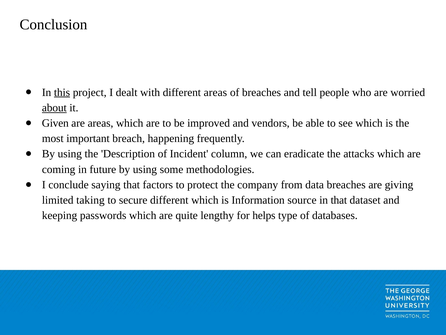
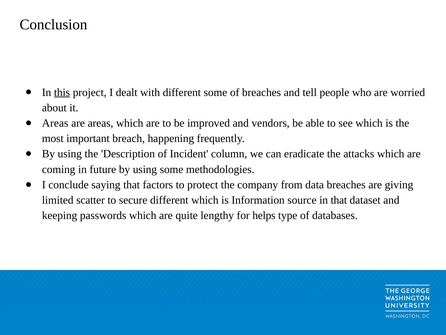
different areas: areas -> some
about underline: present -> none
Given at (55, 123): Given -> Areas
taking: taking -> scatter
